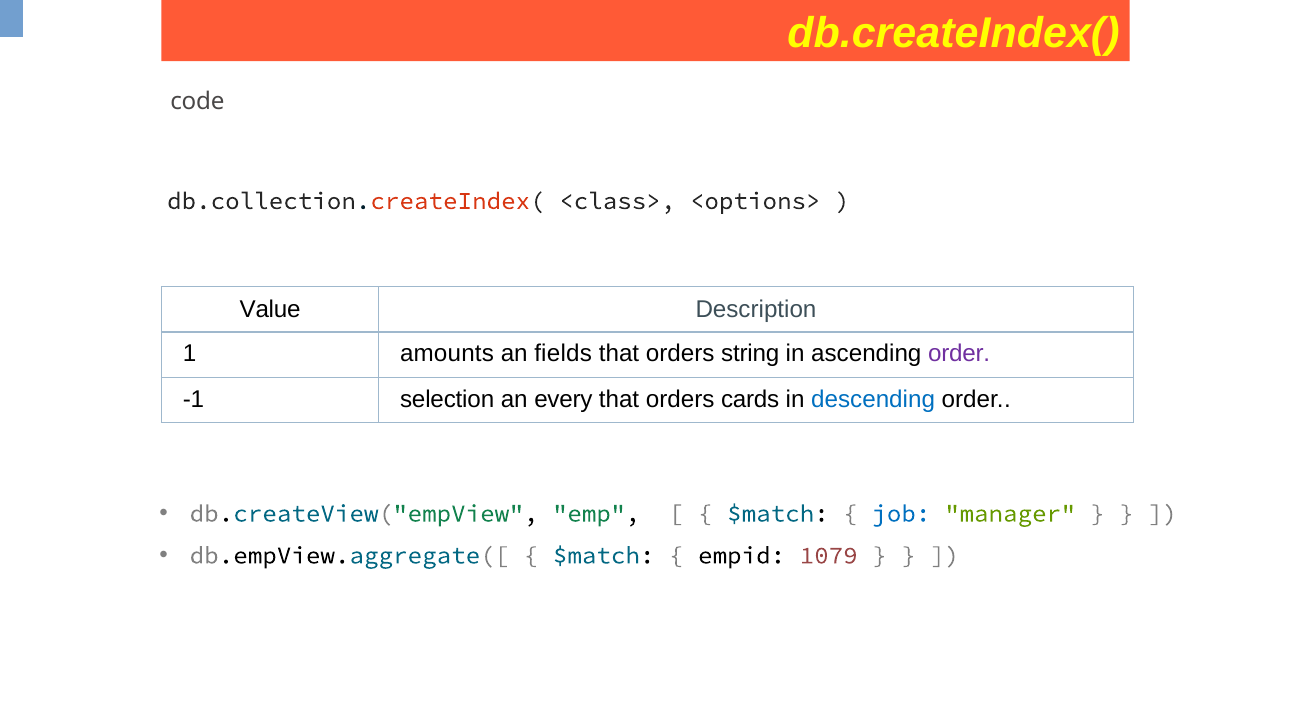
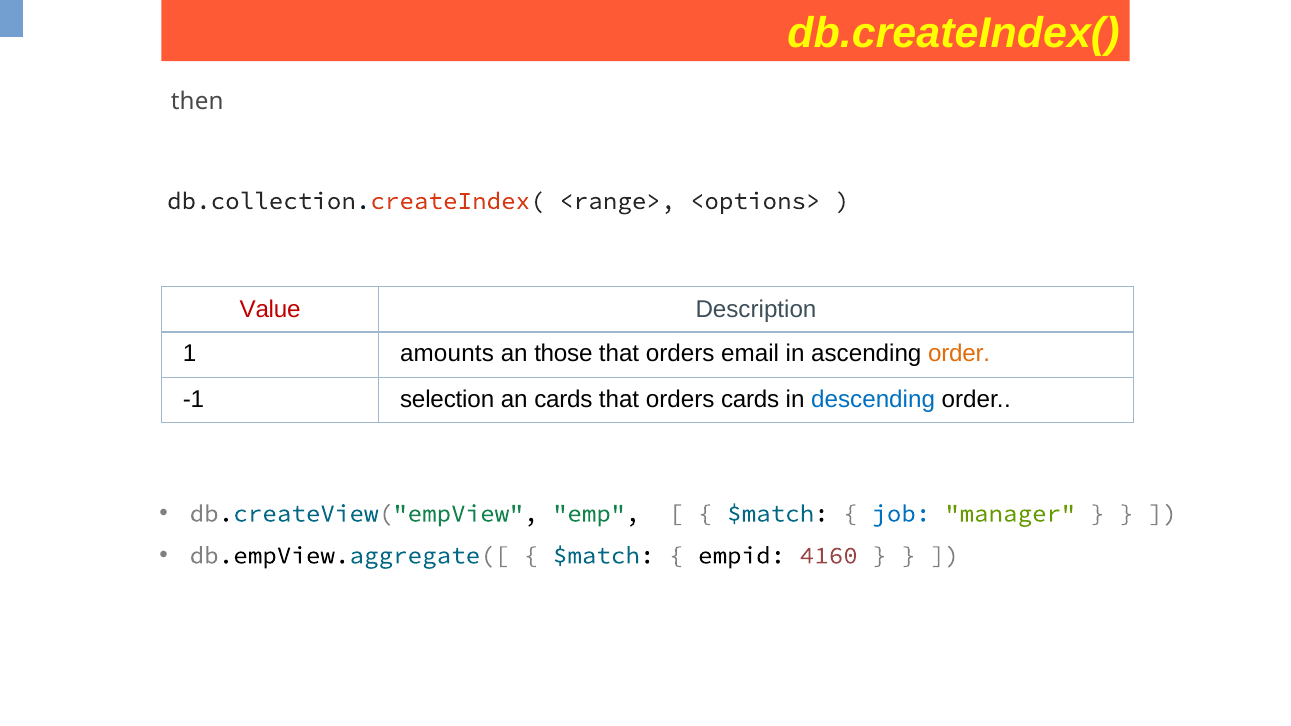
code: code -> then
<class>: <class> -> <range>
Value colour: black -> red
fields: fields -> those
string: string -> email
order at (959, 354) colour: purple -> orange
an every: every -> cards
1079: 1079 -> 4160
